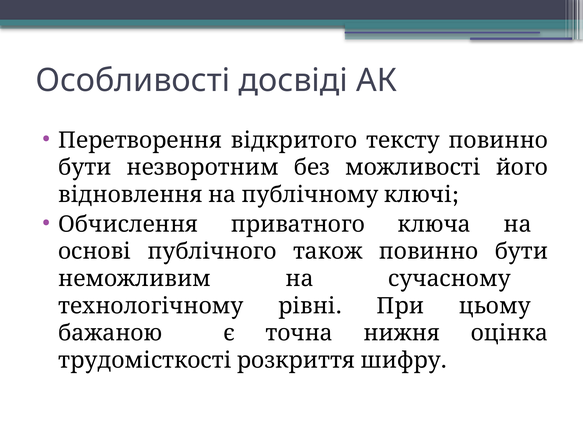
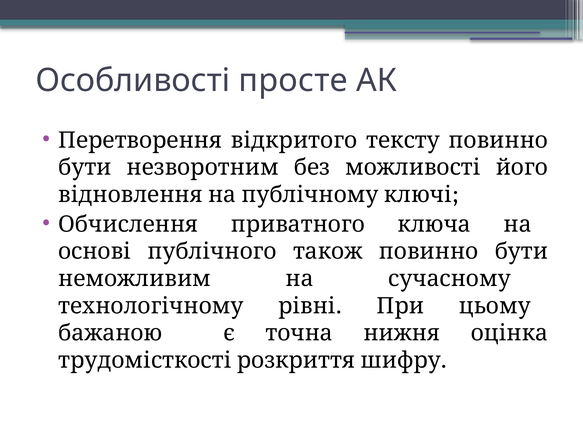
досвіді: досвіді -> просте
